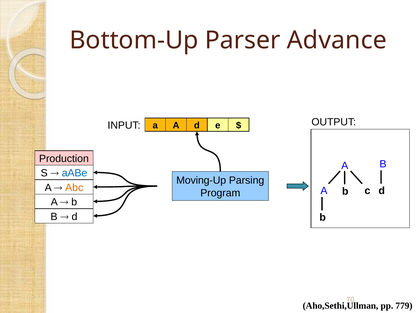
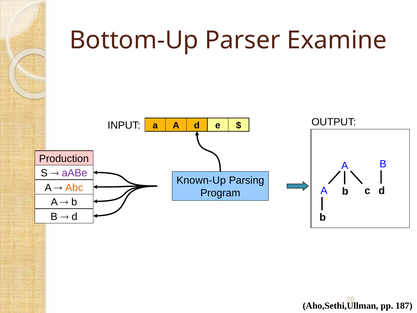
Advance: Advance -> Examine
aABe colour: blue -> purple
Moving-Up: Moving-Up -> Known-Up
779: 779 -> 187
